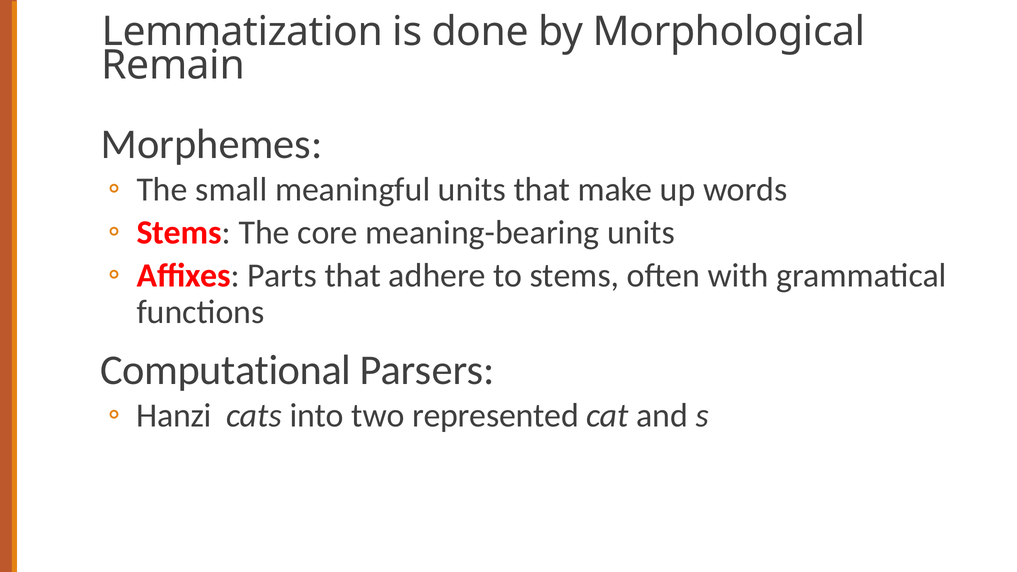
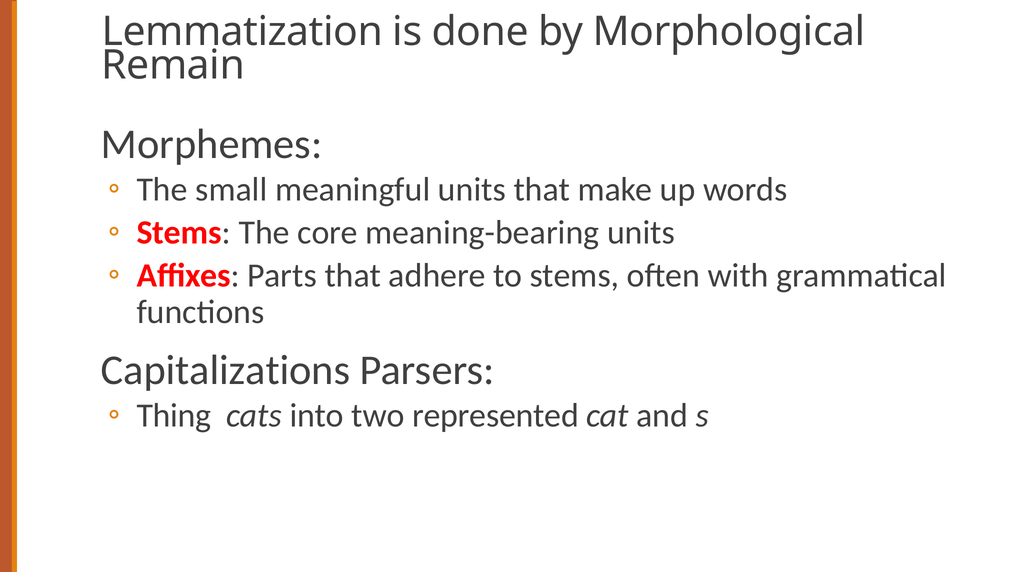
Computational: Computational -> Capitalizations
Hanzi: Hanzi -> Thing
